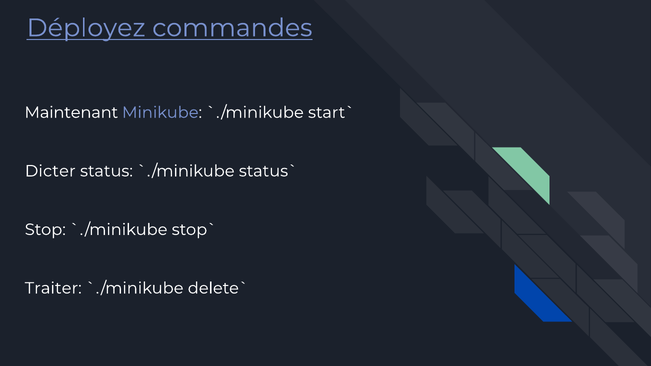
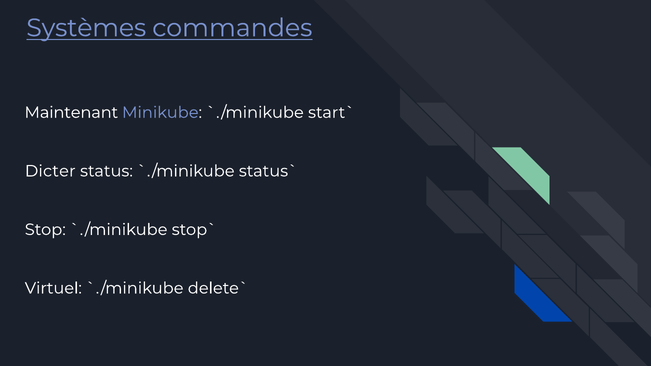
Déployez: Déployez -> Systèmes
Traiter: Traiter -> Virtuel
